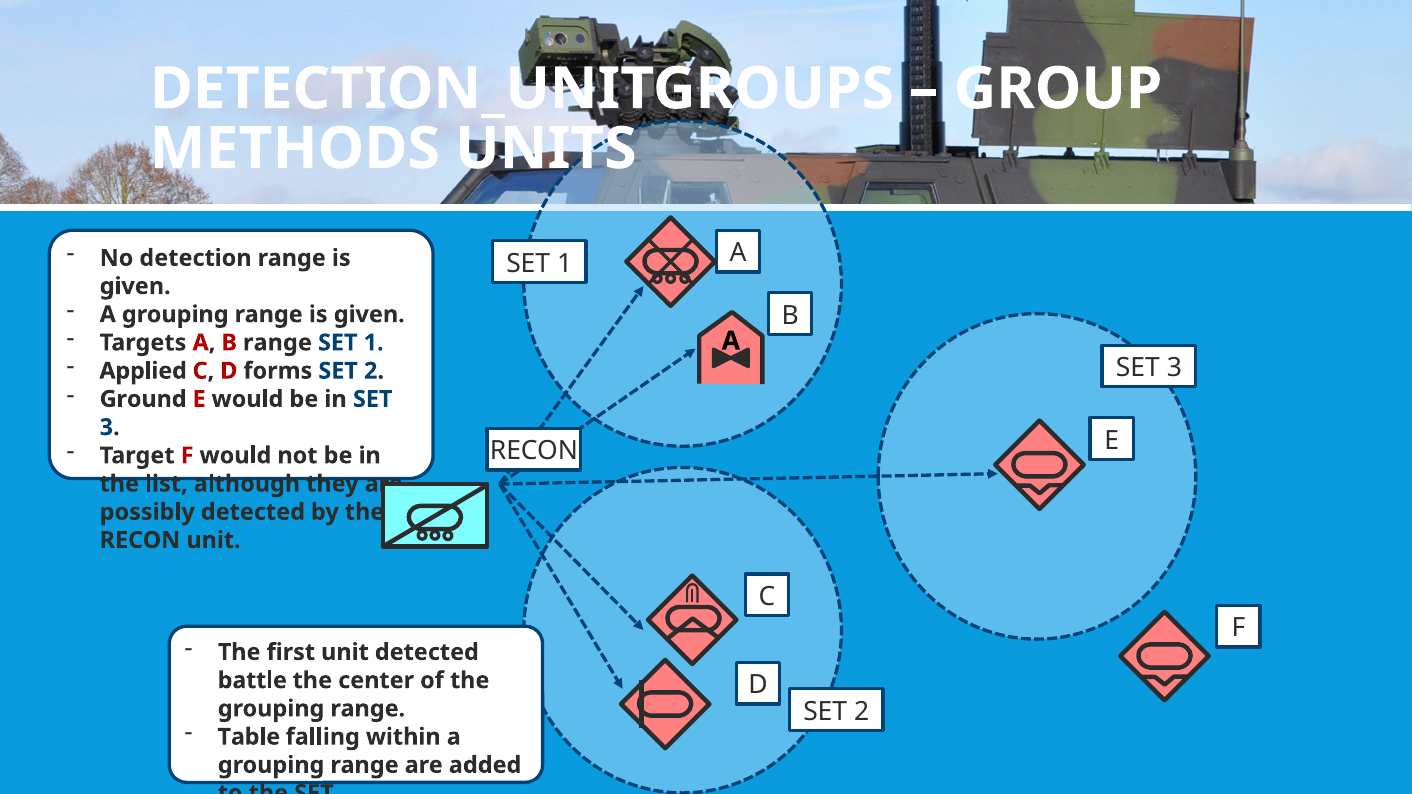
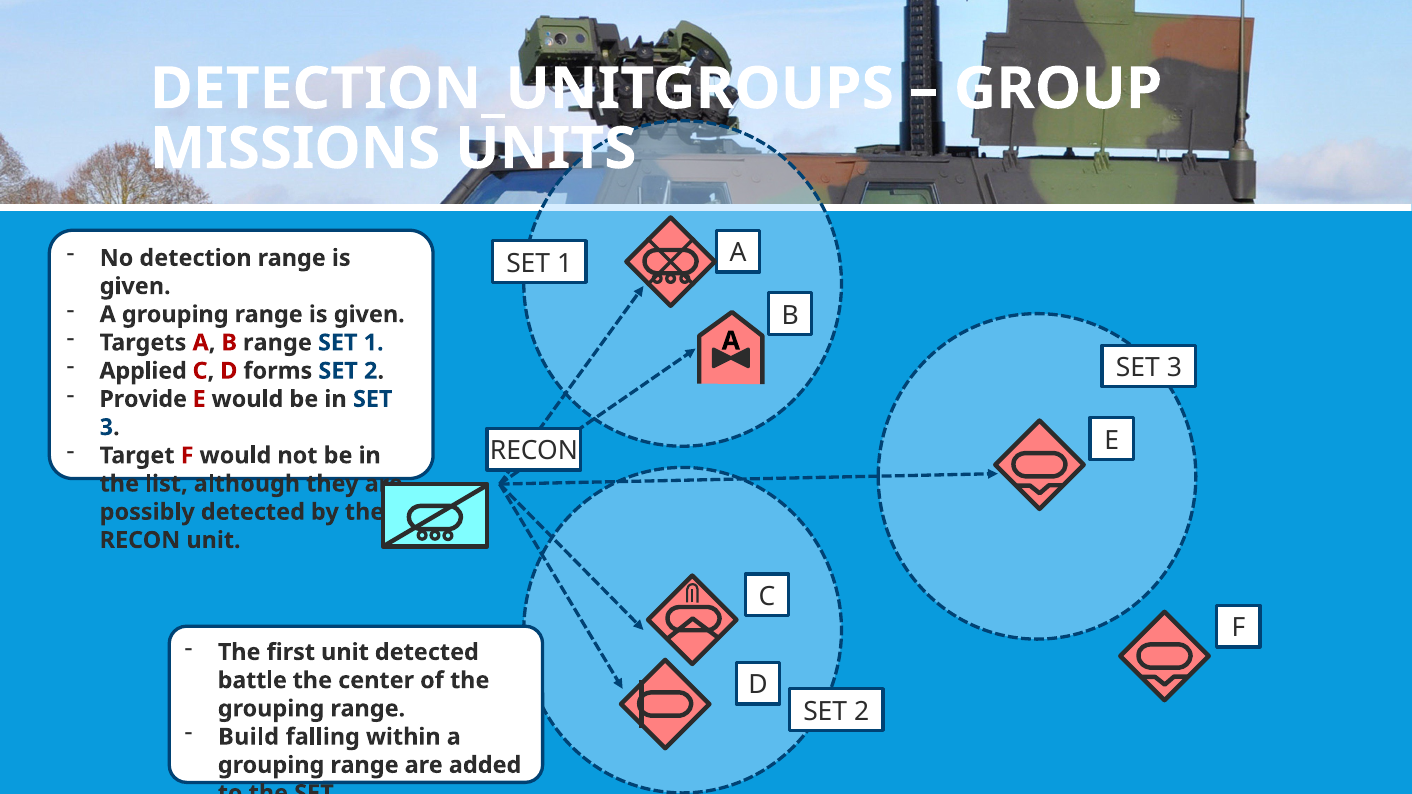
METHODS: METHODS -> MISSIONS
Ground: Ground -> Provide
Table: Table -> Build
